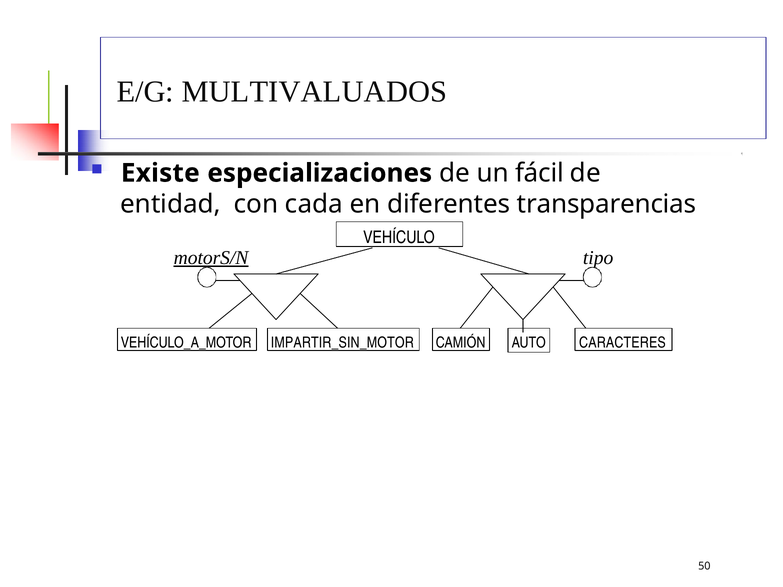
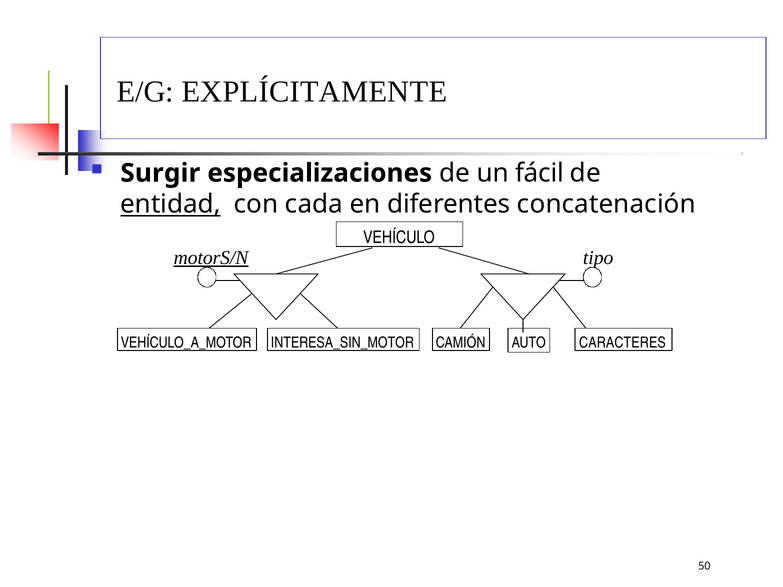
MULTIVALUADOS: MULTIVALUADOS -> EXPLÍCITAMENTE
Existe: Existe -> Surgir
entidad underline: none -> present
transparencias: transparencias -> concatenación
IMPARTIR_SIN_MOTOR: IMPARTIR_SIN_MOTOR -> INTERESA_SIN_MOTOR
